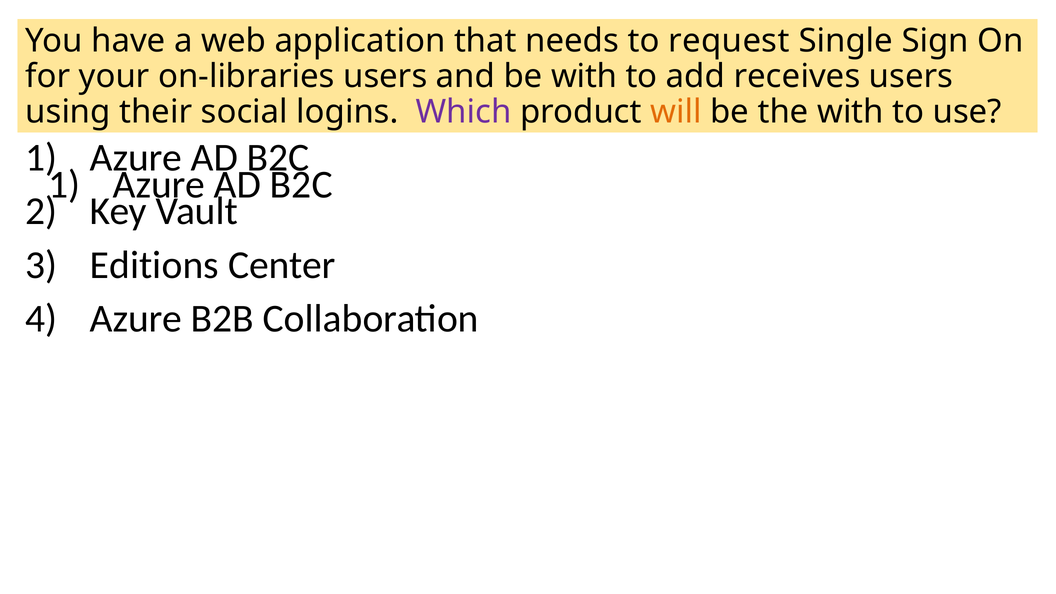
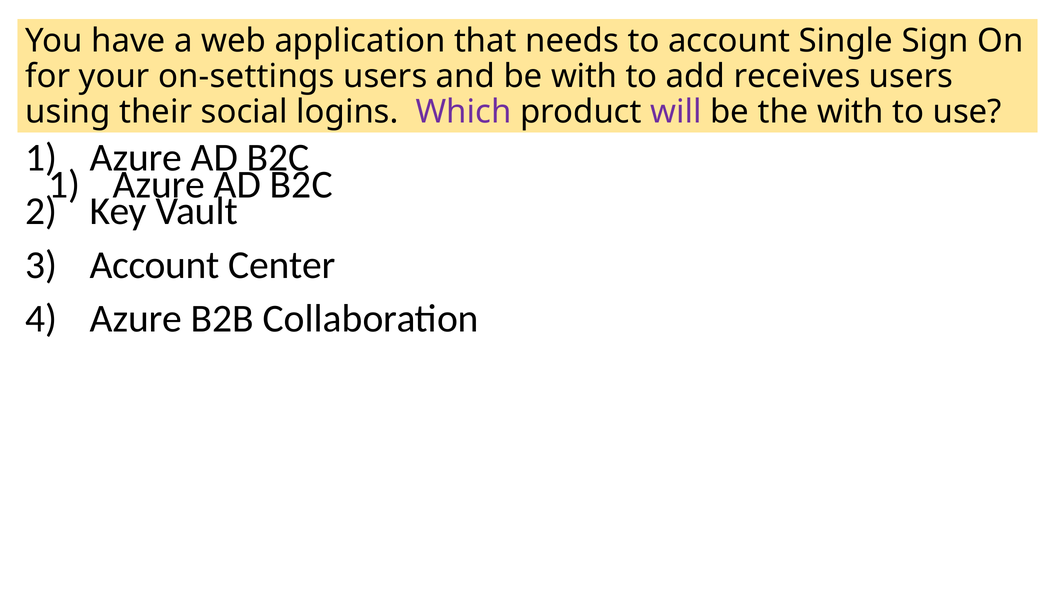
to request: request -> account
on-libraries: on-libraries -> on-settings
will colour: orange -> purple
Editions at (154, 265): Editions -> Account
